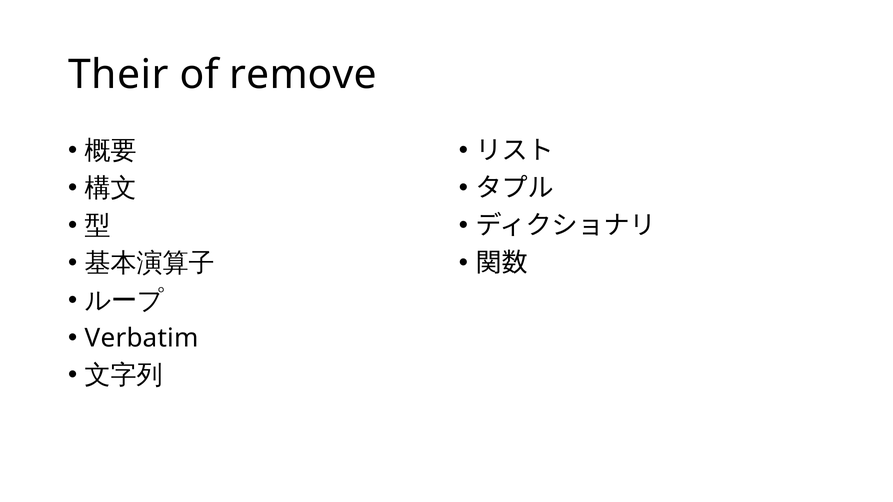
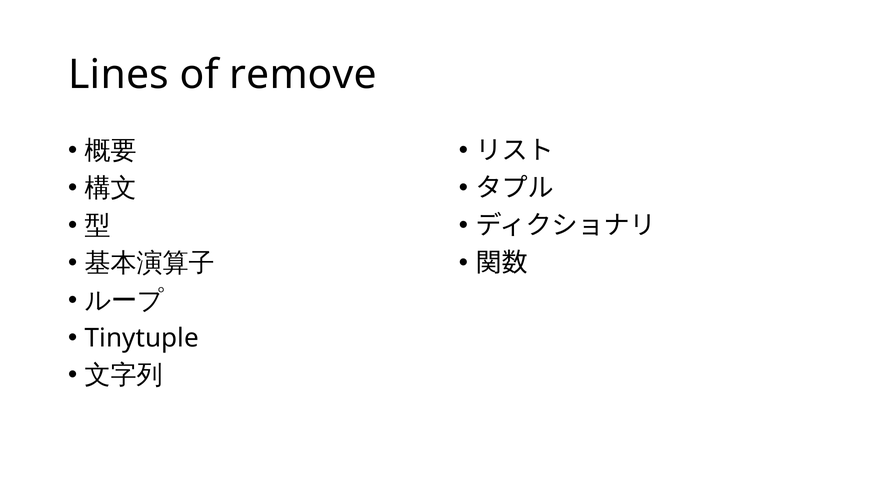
Their: Their -> Lines
Verbatim: Verbatim -> Tinytuple
